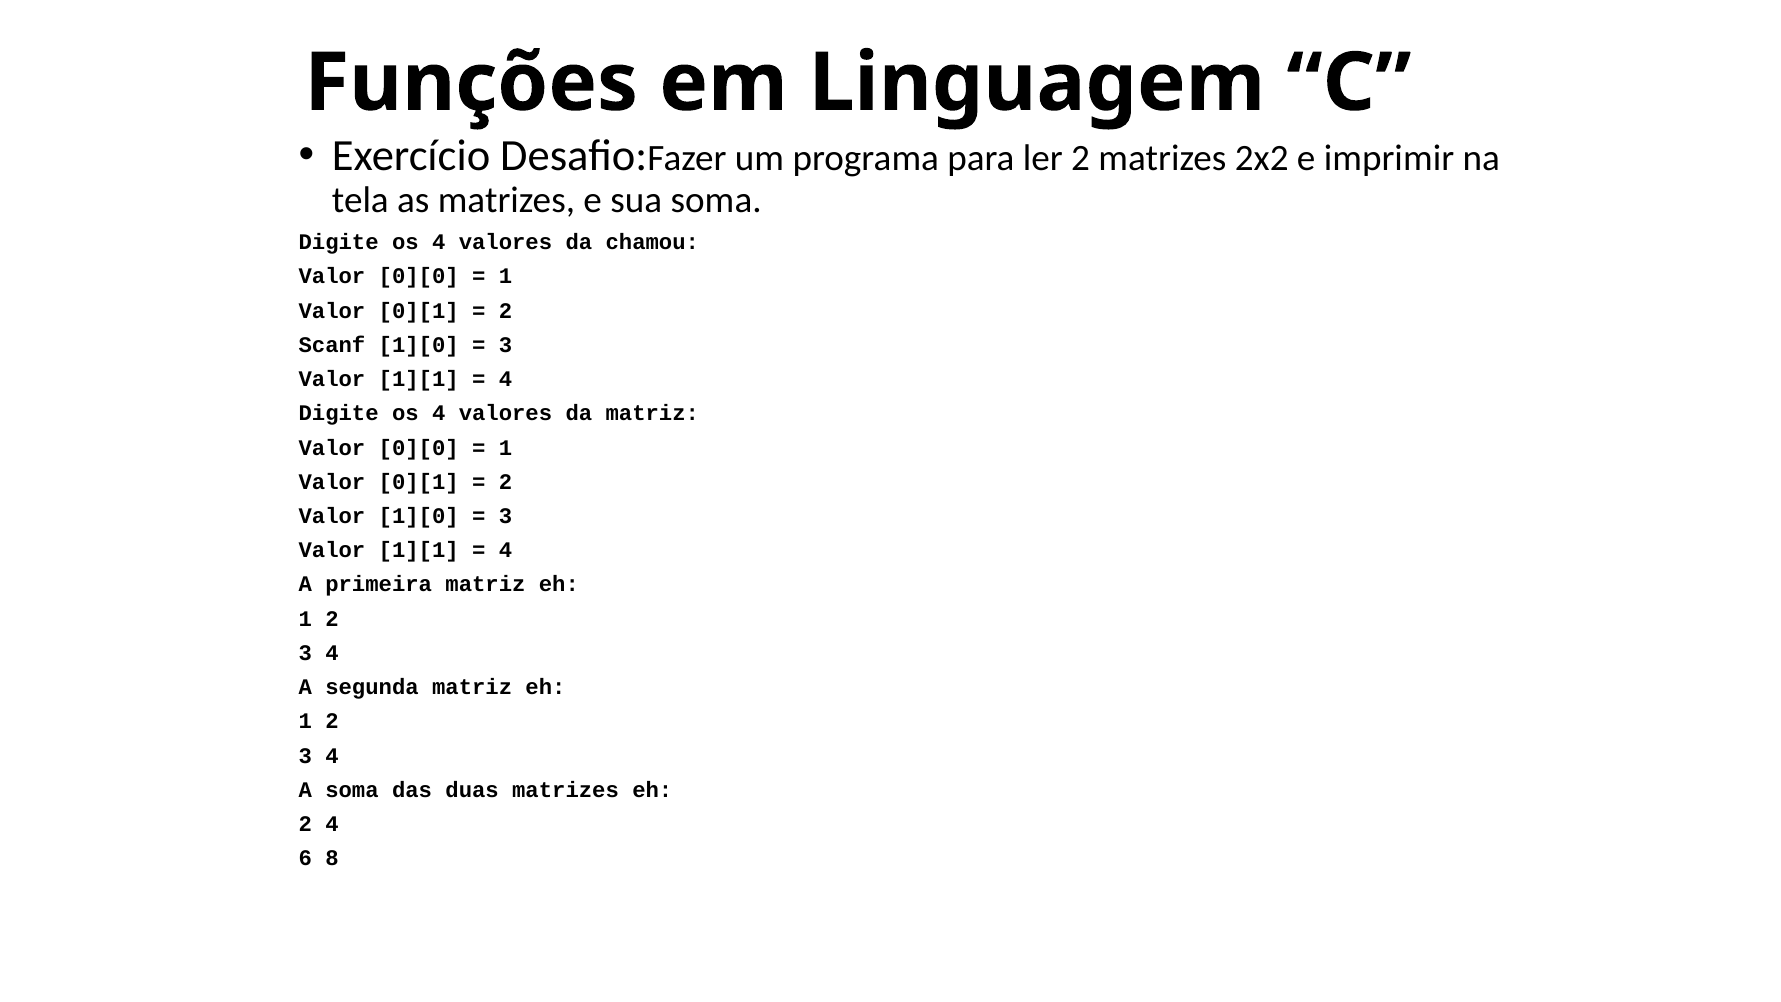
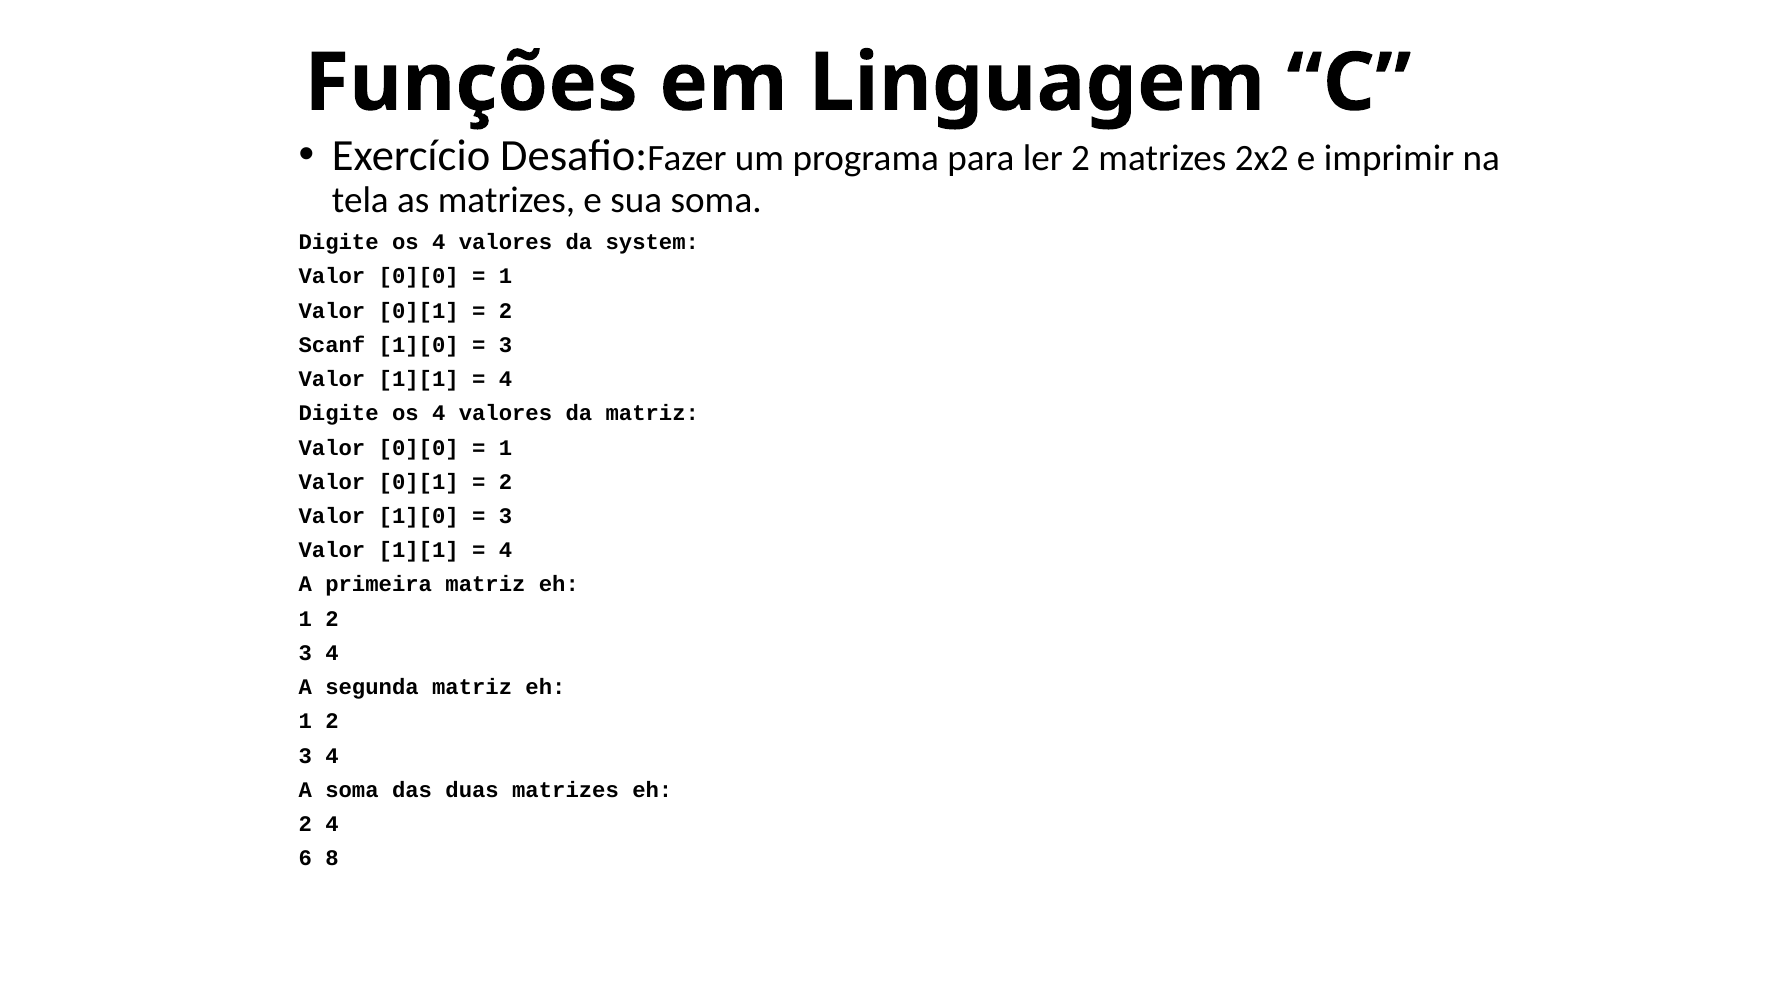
chamou: chamou -> system
